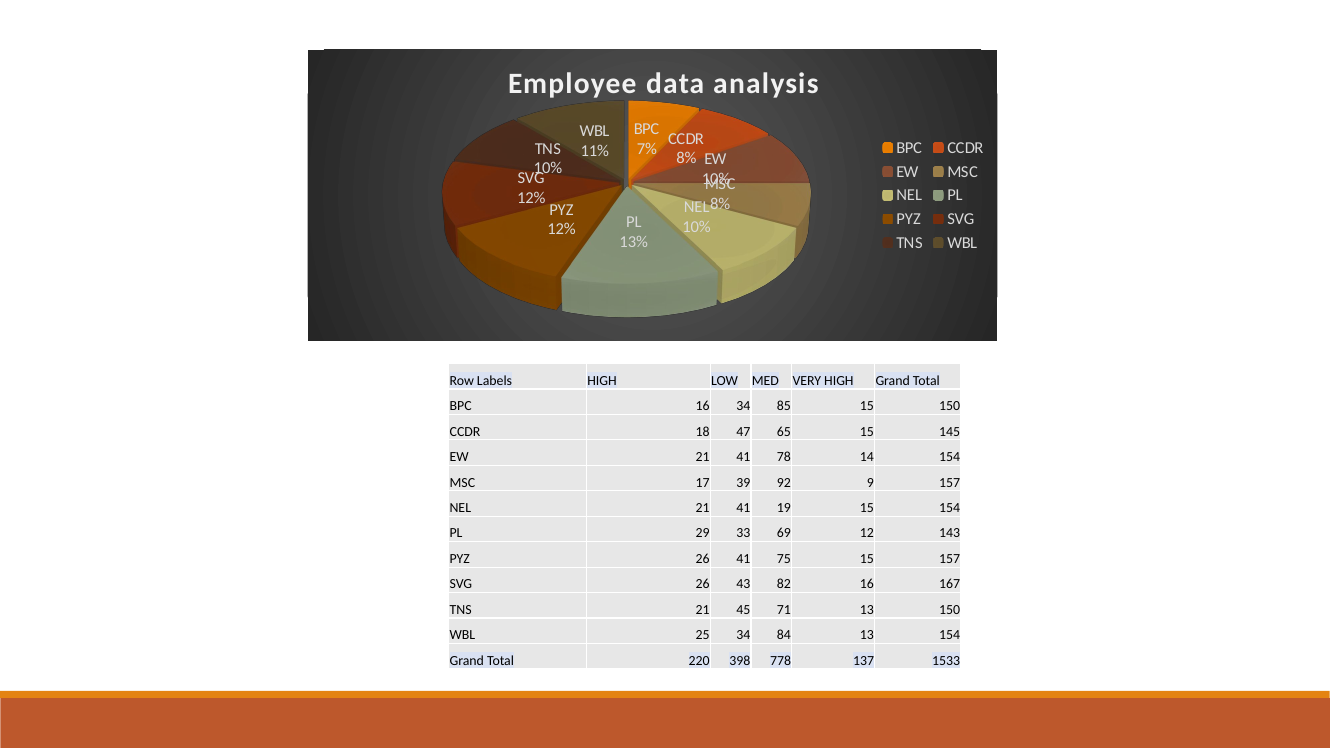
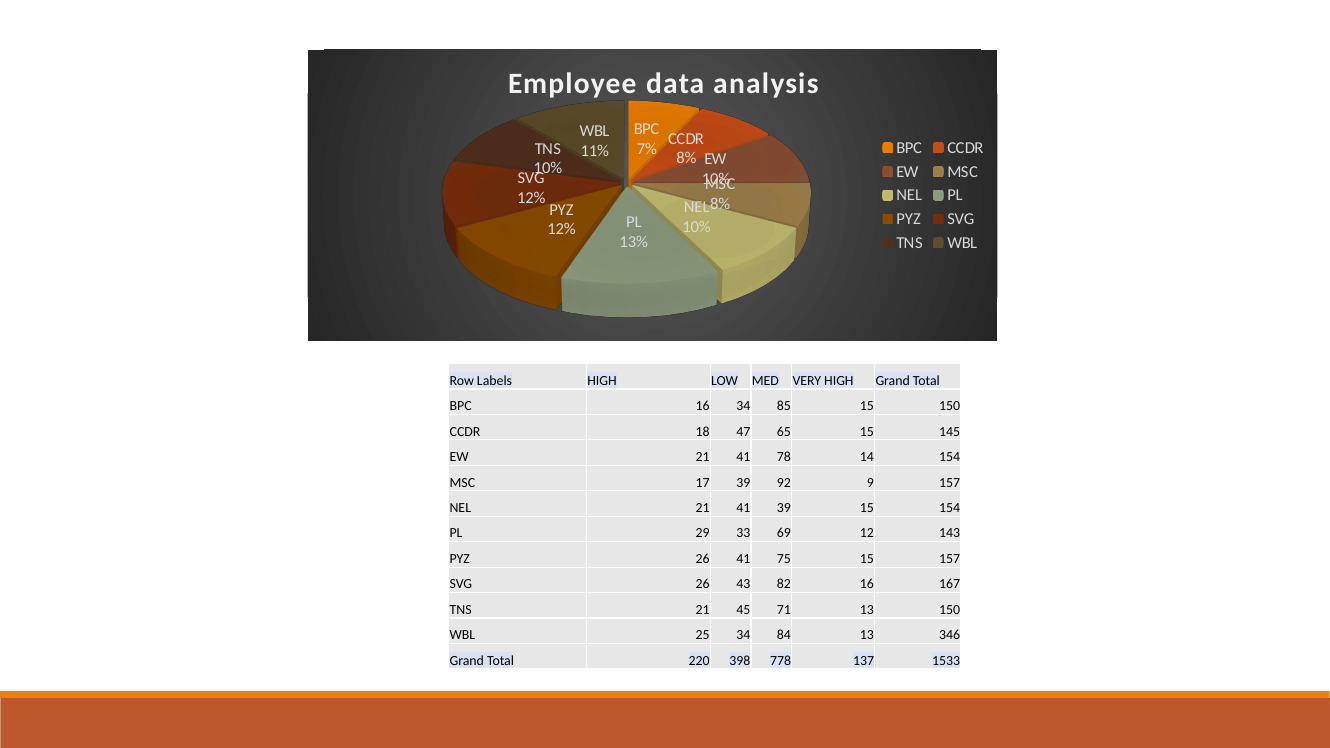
41 19: 19 -> 39
13 154: 154 -> 346
